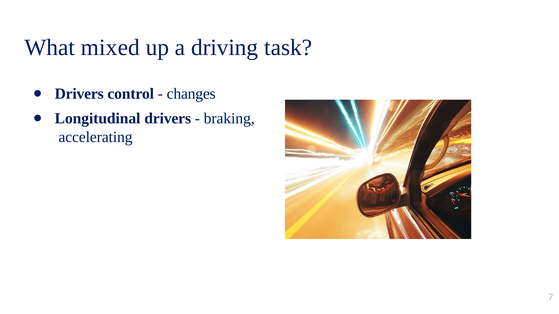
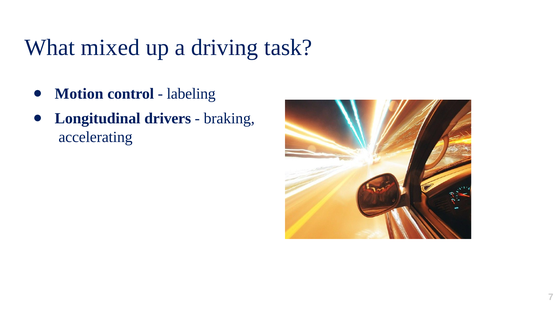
Drivers at (79, 94): Drivers -> Motion
changes: changes -> labeling
